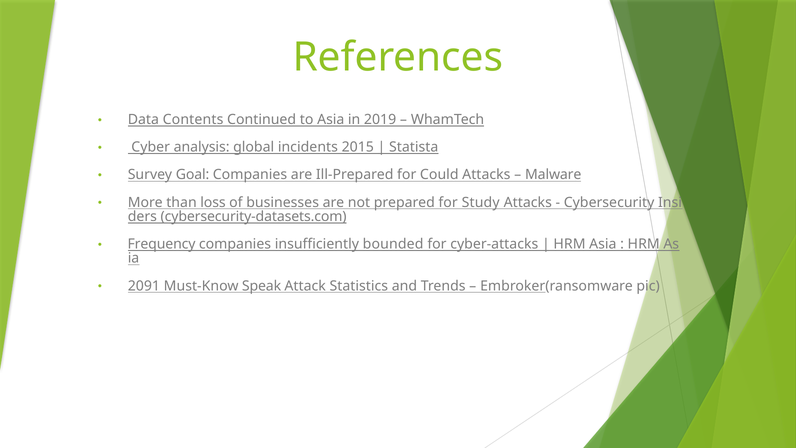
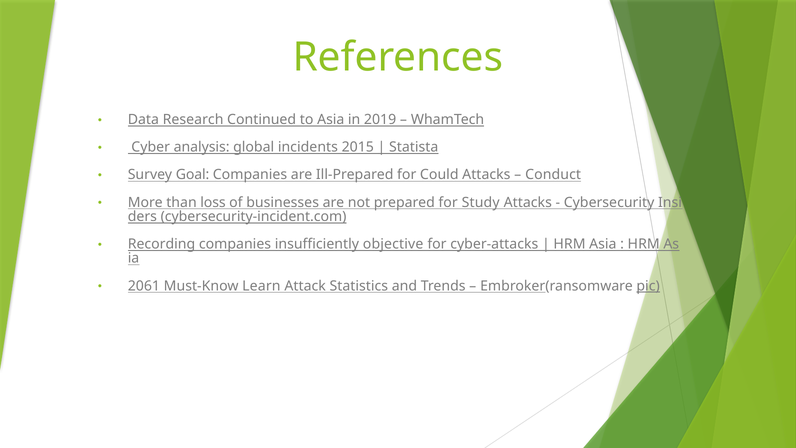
Contents: Contents -> Research
Malware: Malware -> Conduct
cybersecurity-datasets.com: cybersecurity-datasets.com -> cybersecurity-incident.com
Frequency: Frequency -> Recording
bounded: bounded -> objective
2091: 2091 -> 2061
Speak: Speak -> Learn
pic underline: none -> present
